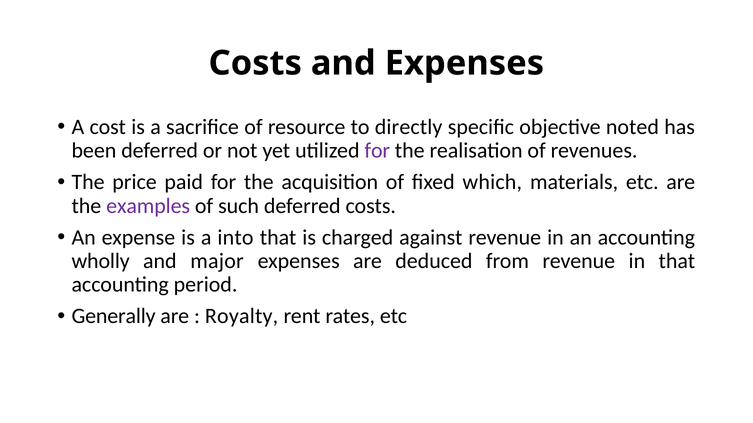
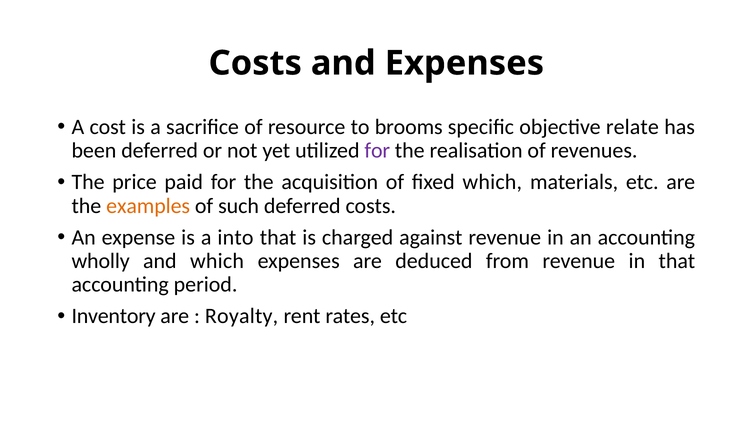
directly: directly -> brooms
noted: noted -> relate
examples colour: purple -> orange
and major: major -> which
Generally: Generally -> Inventory
